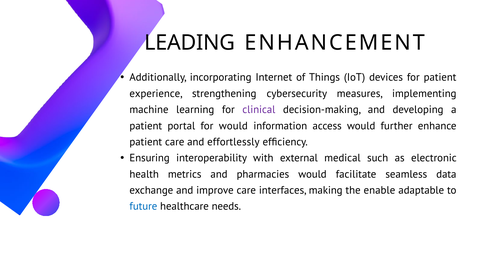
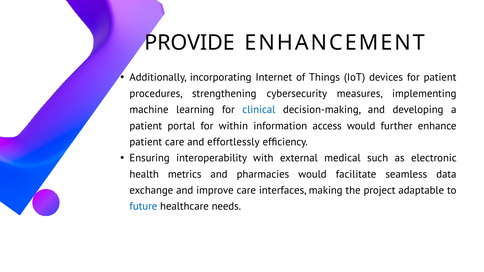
LEADING: LEADING -> PROVIDE
experience: experience -> procedures
clinical colour: purple -> blue
for would: would -> within
enable: enable -> project
